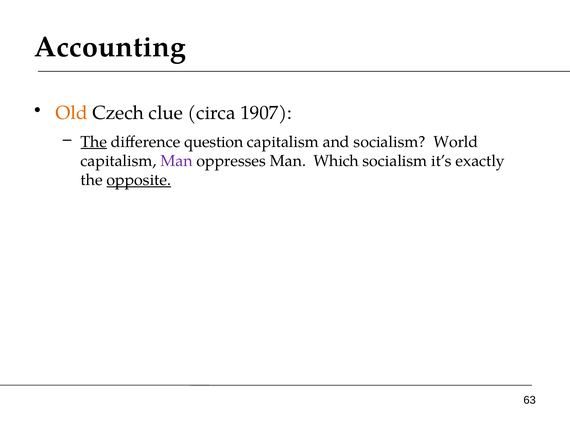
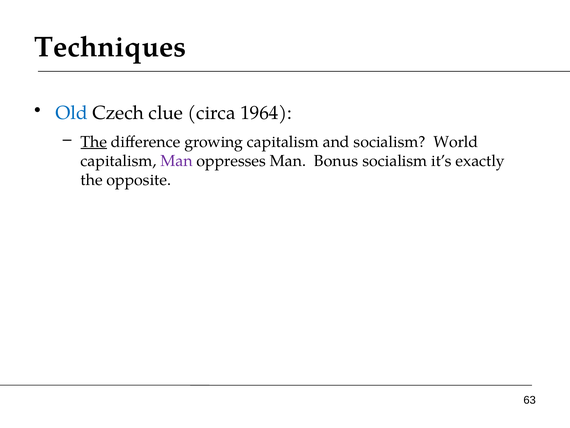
Accounting: Accounting -> Techniques
Old colour: orange -> blue
1907: 1907 -> 1964
question: question -> growing
Which: Which -> Bonus
opposite underline: present -> none
